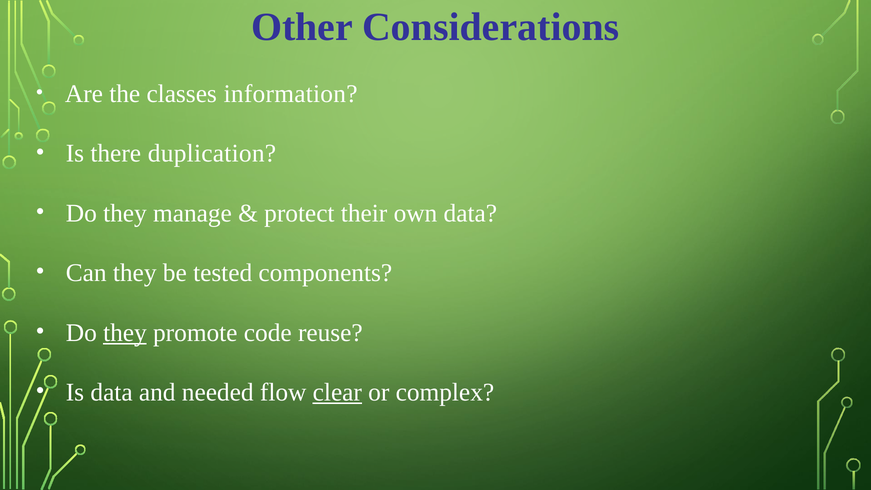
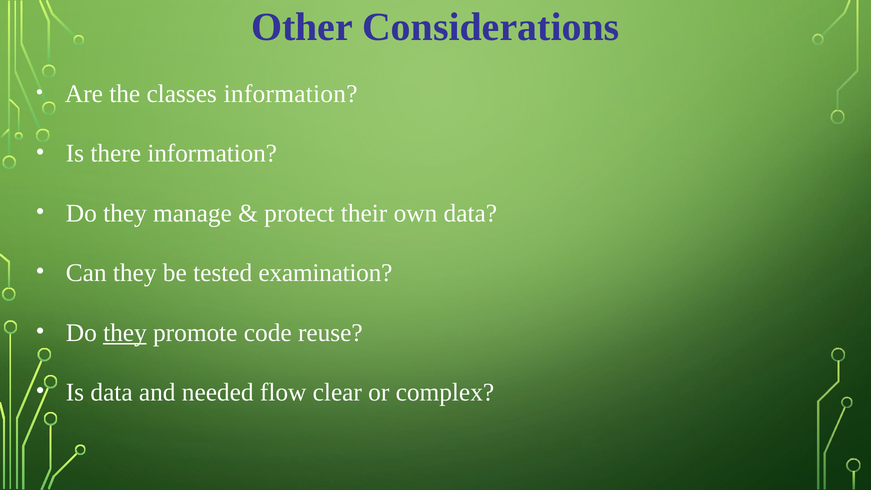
there duplication: duplication -> information
components: components -> examination
clear underline: present -> none
